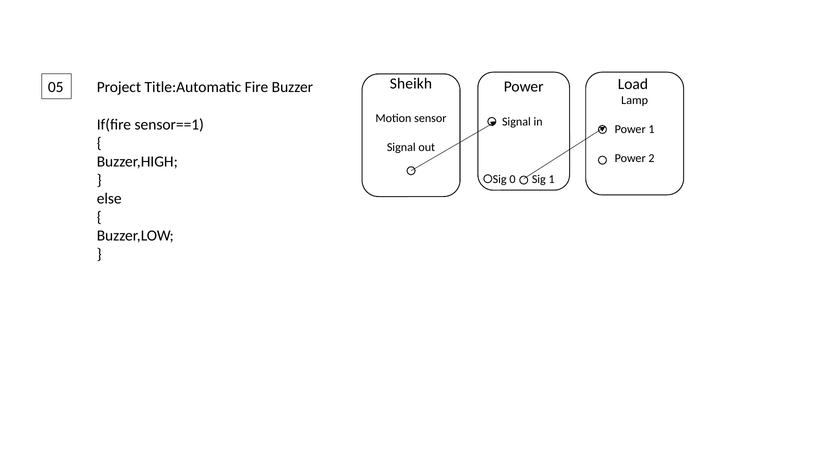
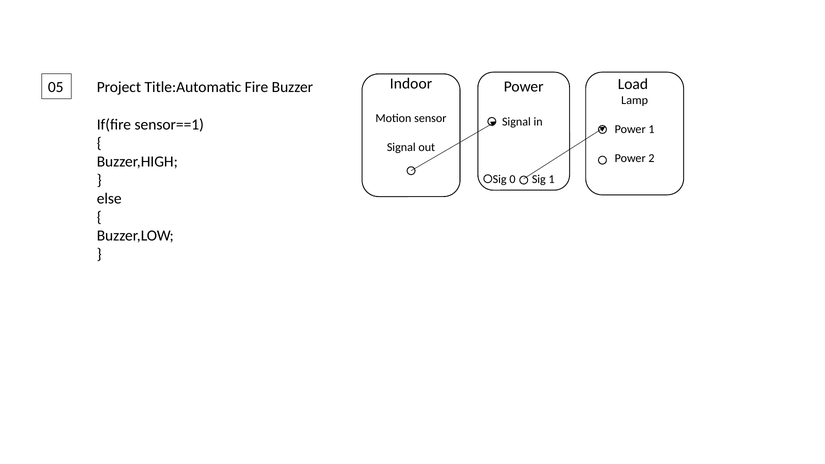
Sheikh: Sheikh -> Indoor
